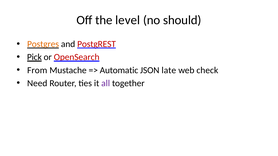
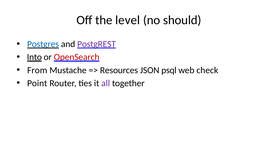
Postgres colour: orange -> blue
PostgREST colour: red -> purple
Pick: Pick -> Into
Automatic: Automatic -> Resources
late: late -> psql
Need: Need -> Point
